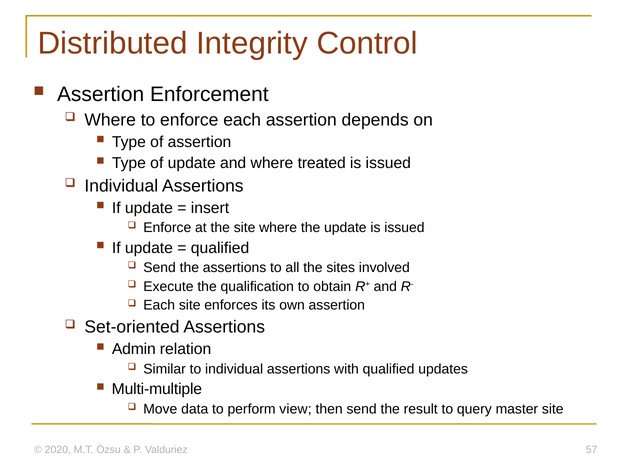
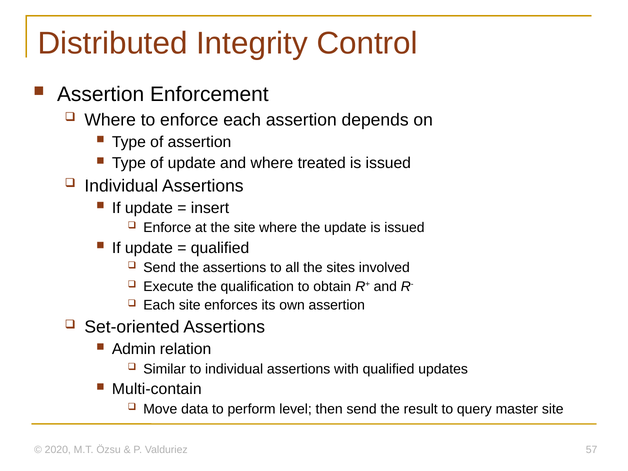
Multi-multiple: Multi-multiple -> Multi-contain
view: view -> level
